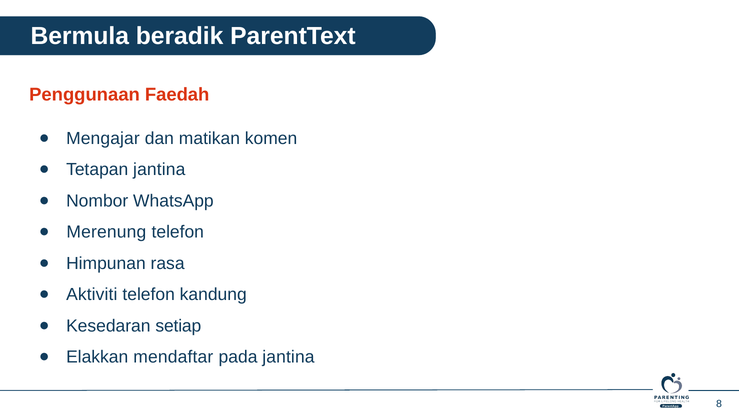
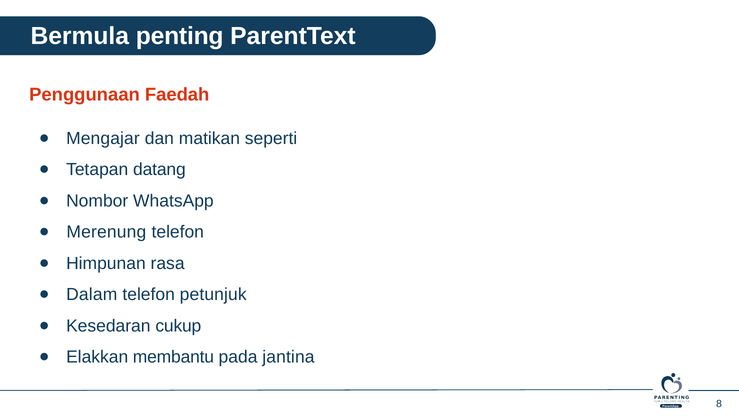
beradik: beradik -> penting
komen: komen -> seperti
Tetapan jantina: jantina -> datang
Aktiviti: Aktiviti -> Dalam
kandung: kandung -> petunjuk
setiap: setiap -> cukup
mendaftar: mendaftar -> membantu
